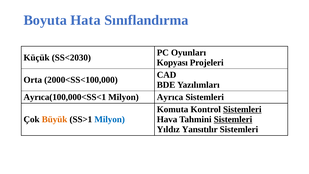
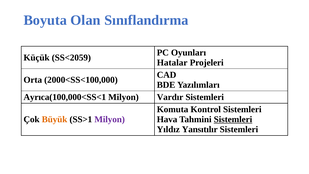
Hata: Hata -> Olan
SS<2030: SS<2030 -> SS<2059
Kopyası: Kopyası -> Hatalar
Ayrıca: Ayrıca -> Vardır
Sistemleri at (242, 109) underline: present -> none
Milyon at (110, 119) colour: blue -> purple
